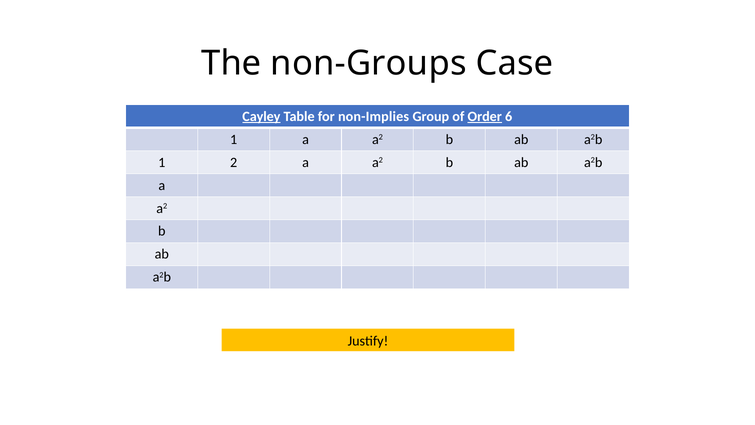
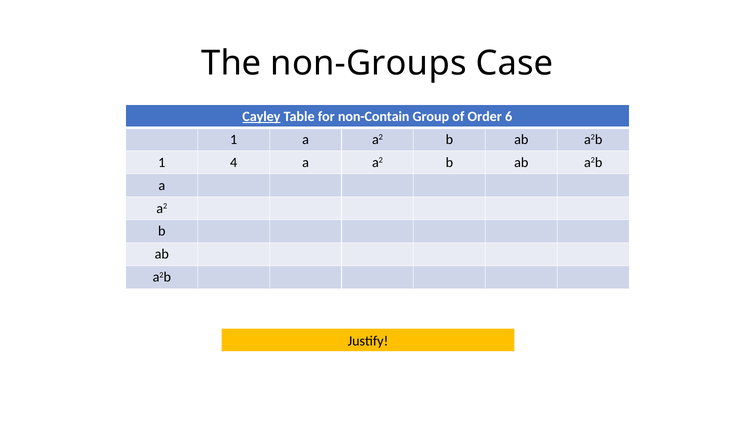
non-Implies: non-Implies -> non-Contain
Order underline: present -> none
2: 2 -> 4
